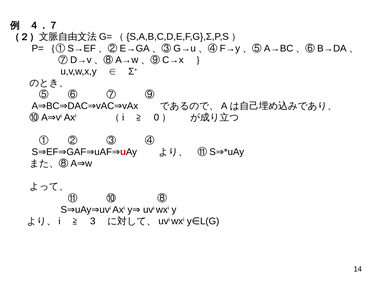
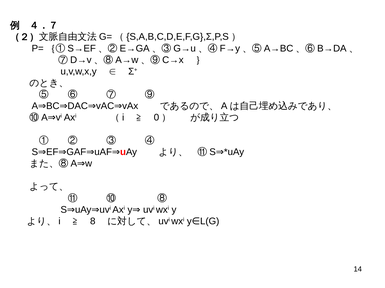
3: 3 -> 8
